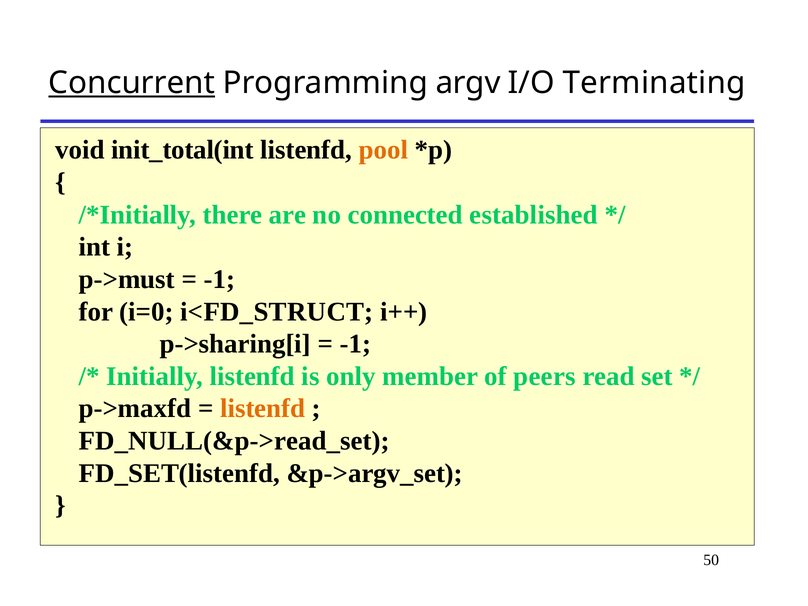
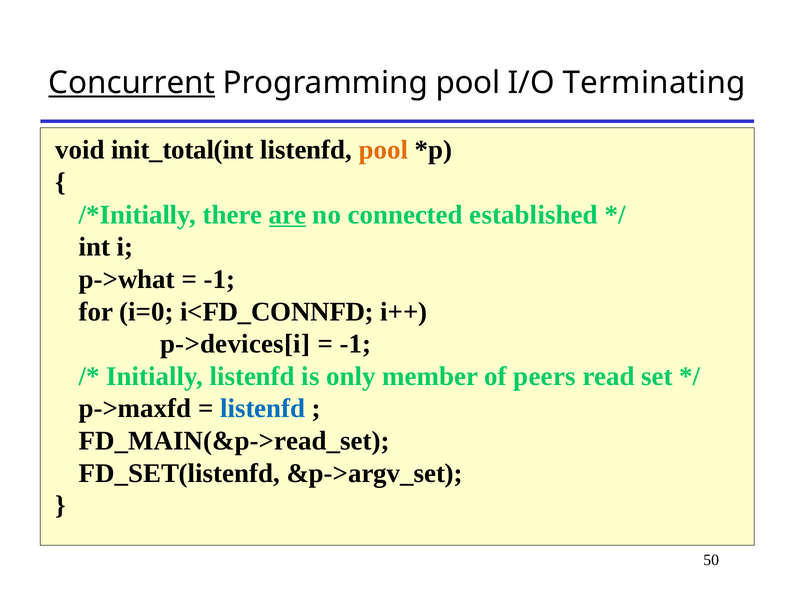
Programming argv: argv -> pool
are underline: none -> present
p->must: p->must -> p->what
i<FD_STRUCT: i<FD_STRUCT -> i<FD_CONNFD
p->sharing[i: p->sharing[i -> p->devices[i
listenfd at (263, 409) colour: orange -> blue
FD_NULL(&p->read_set: FD_NULL(&p->read_set -> FD_MAIN(&p->read_set
